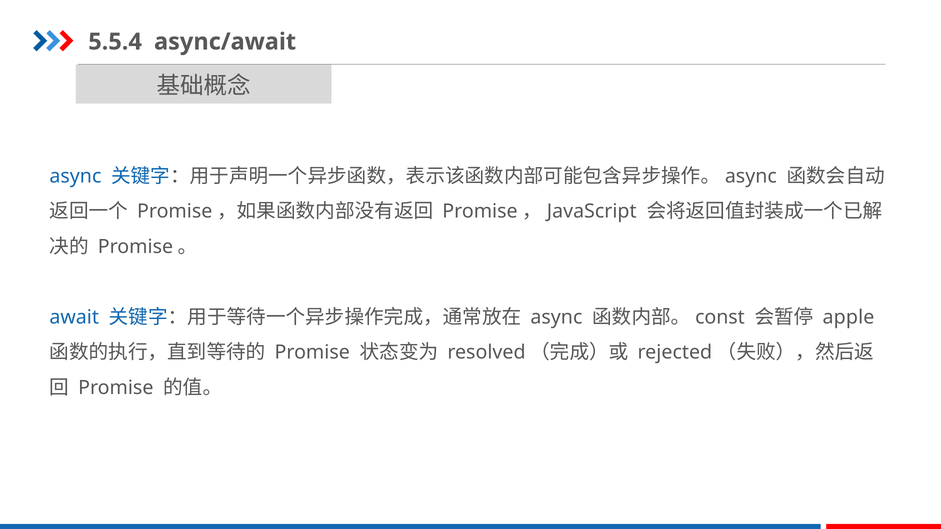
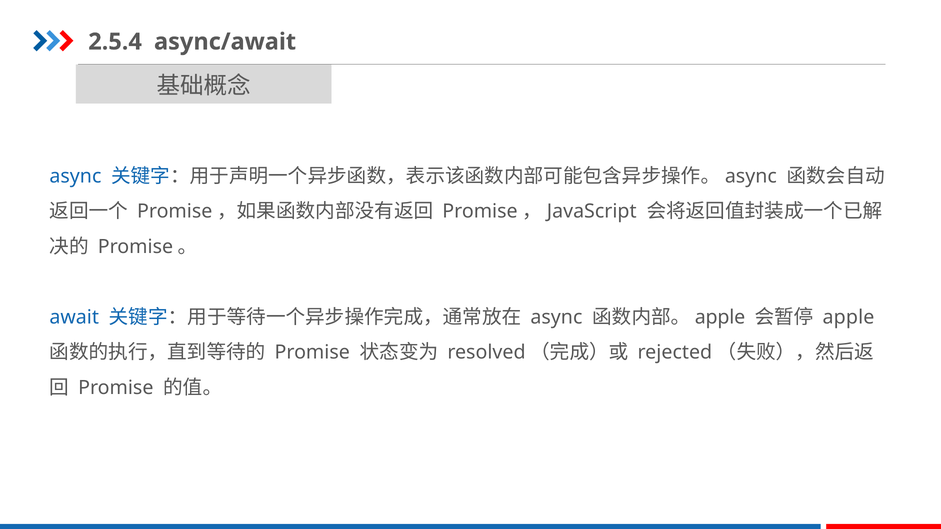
5.5.4: 5.5.4 -> 2.5.4
const at (720, 318): const -> apple
